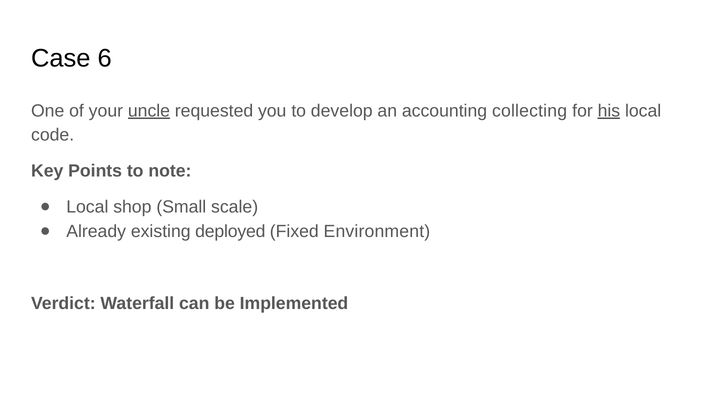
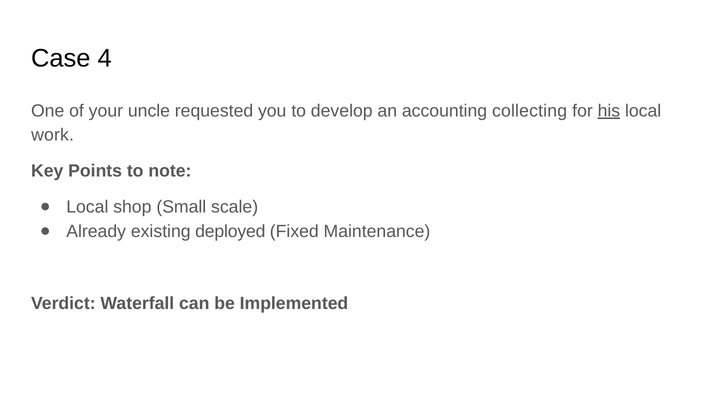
6: 6 -> 4
uncle underline: present -> none
code: code -> work
Environment: Environment -> Maintenance
